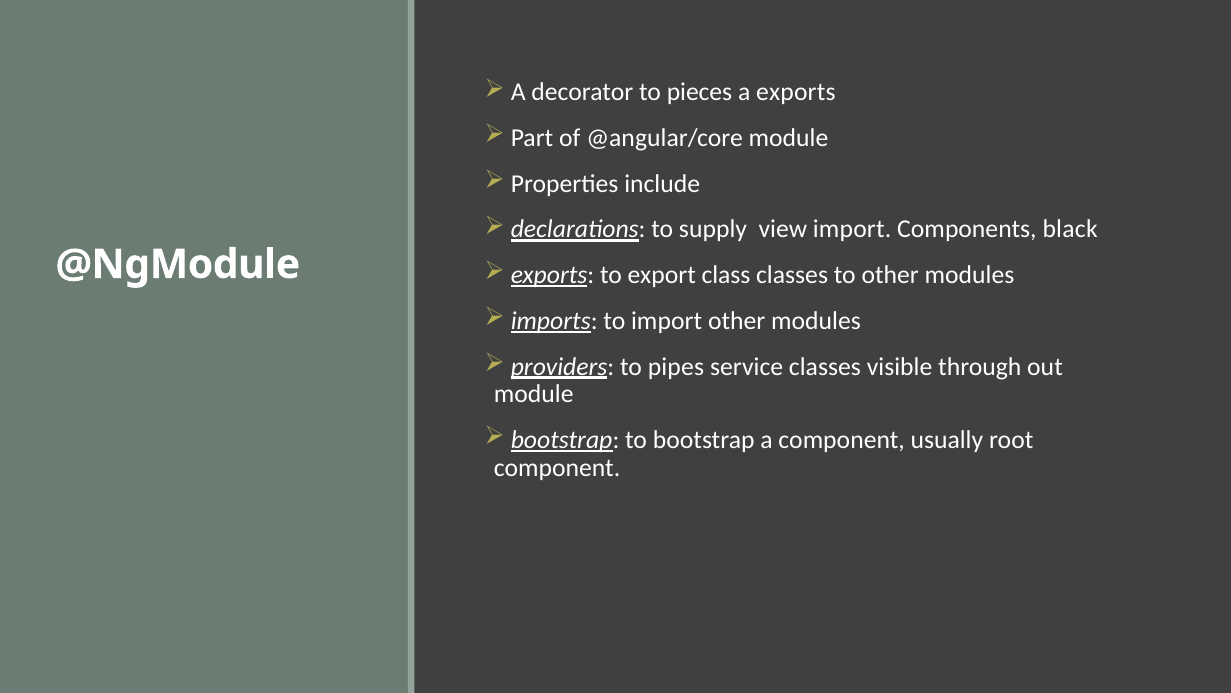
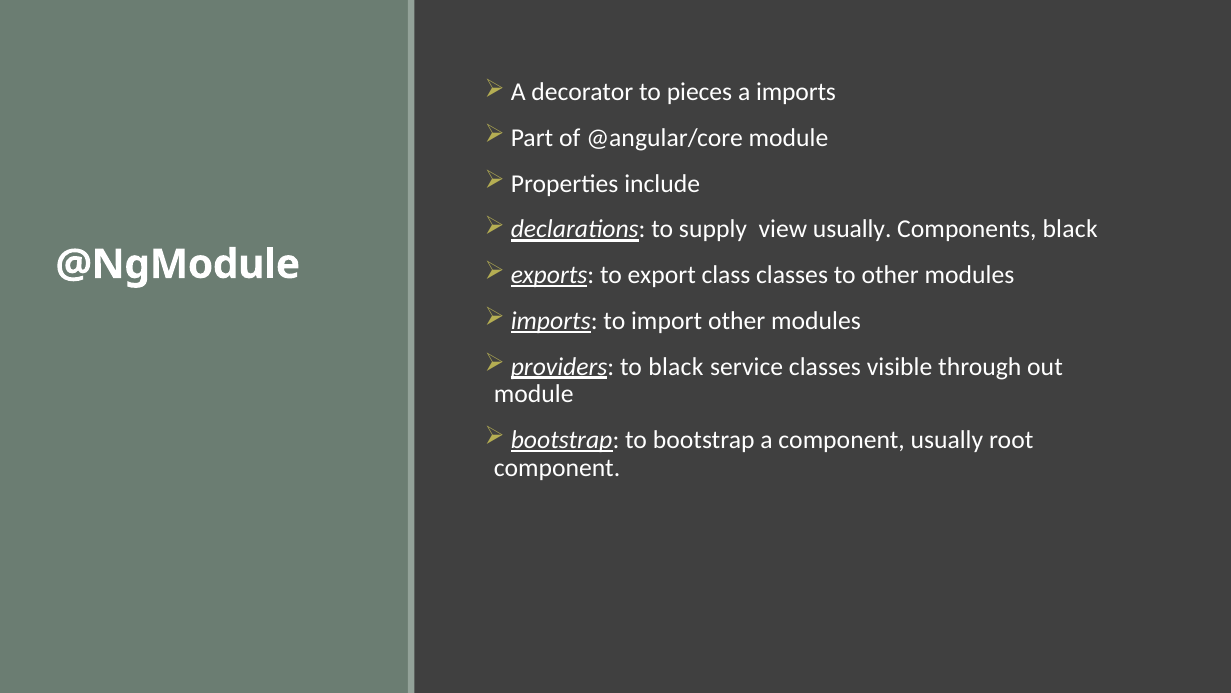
a exports: exports -> imports
view import: import -> usually
to pipes: pipes -> black
